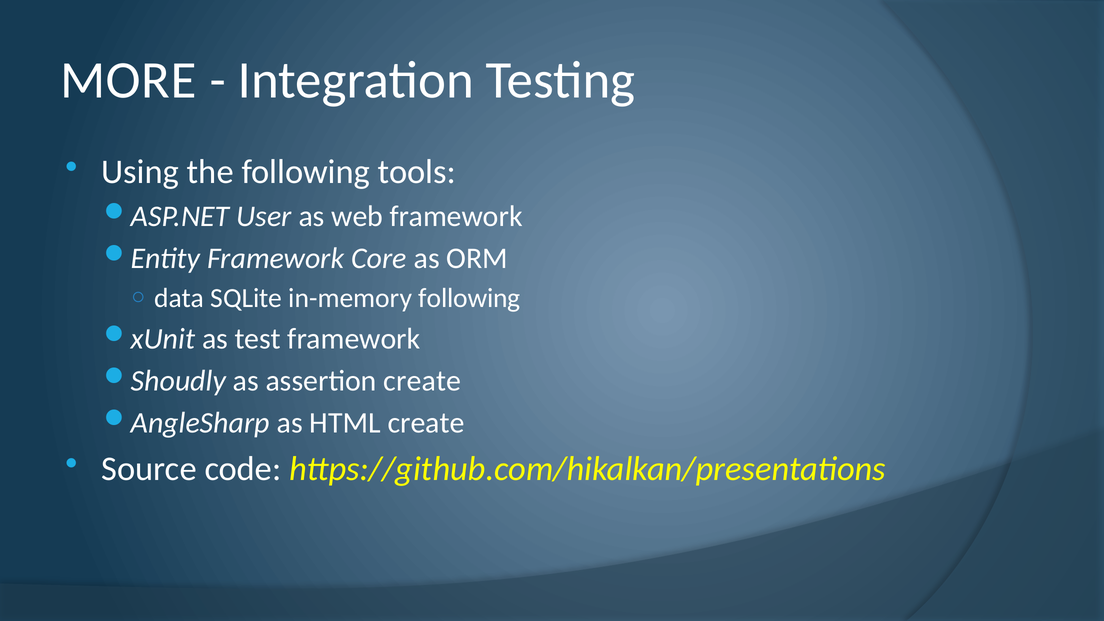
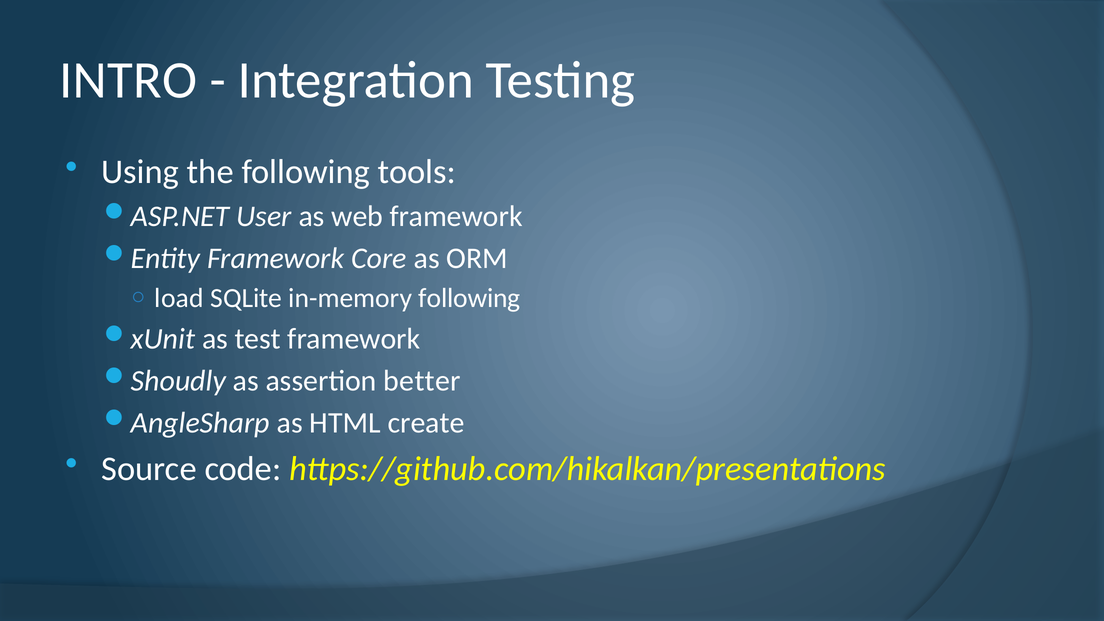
MORE: MORE -> INTRO
data: data -> load
assertion create: create -> better
